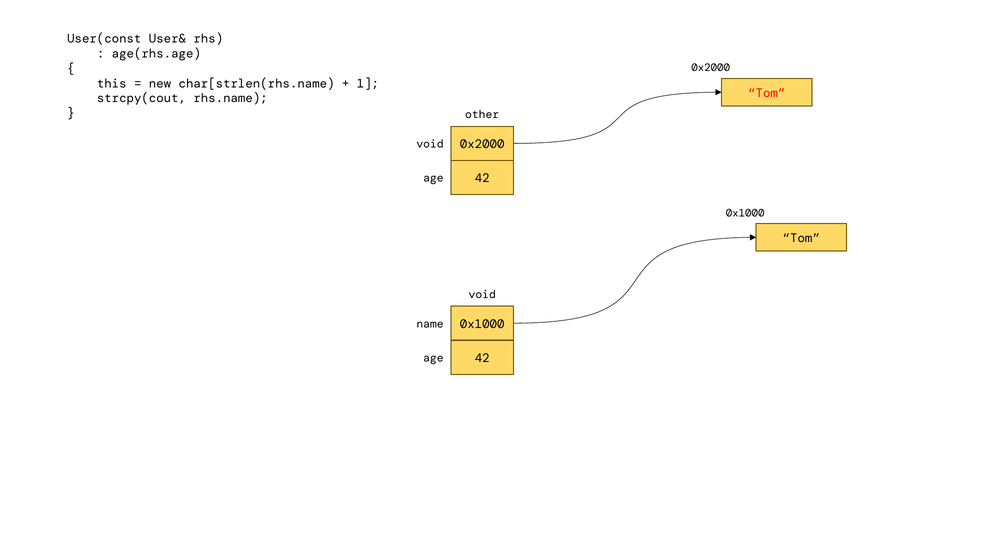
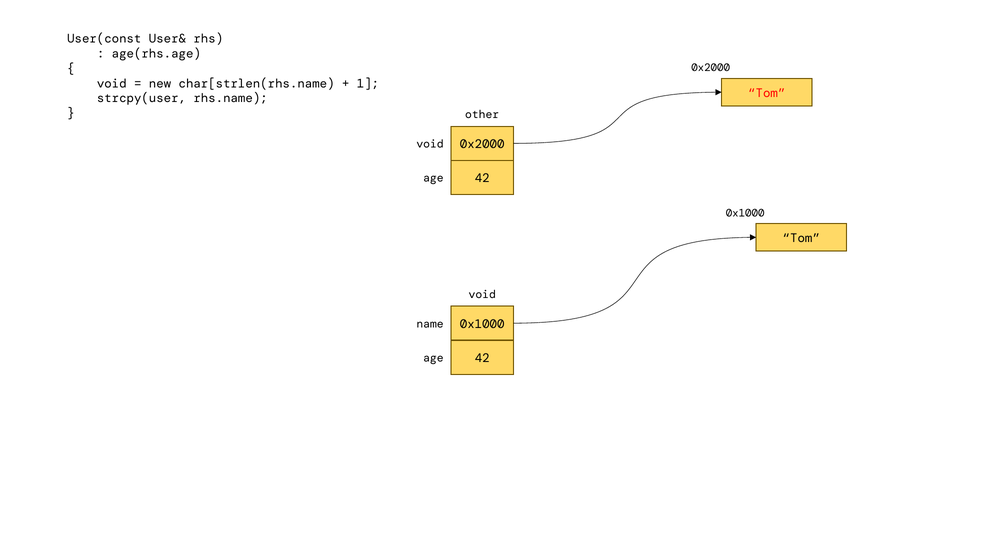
this at (112, 83): this -> void
strcpy(cout: strcpy(cout -> strcpy(user
